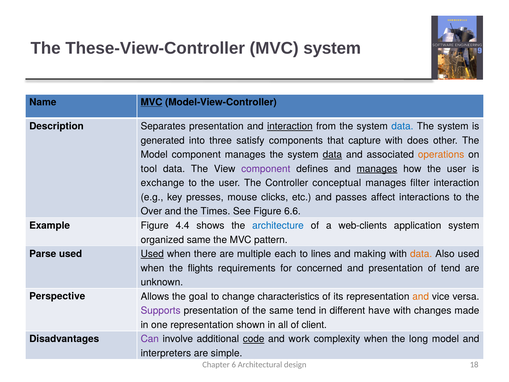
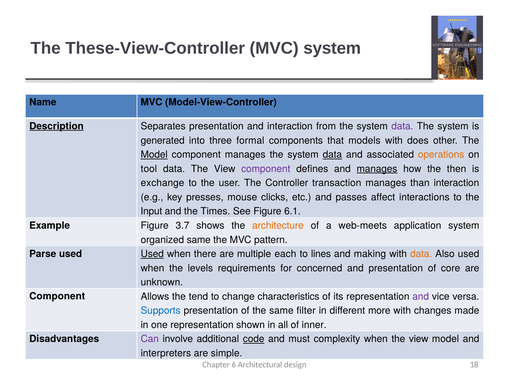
MVC at (152, 102) underline: present -> none
Description underline: none -> present
interaction at (290, 126) underline: present -> none
data at (402, 126) colour: blue -> purple
satisfy: satisfy -> formal
capture: capture -> models
Model at (154, 155) underline: none -> present
how the user: user -> then
conceptual: conceptual -> transaction
filter: filter -> than
Over: Over -> Input
6.6: 6.6 -> 6.1
4.4: 4.4 -> 3.7
architecture colour: blue -> orange
web-clients: web-clients -> web-meets
flights: flights -> levels
of tend: tend -> core
Perspective at (57, 296): Perspective -> Component
goal: goal -> tend
and at (421, 296) colour: orange -> purple
Supports colour: purple -> blue
same tend: tend -> filter
have: have -> more
client: client -> inner
work: work -> must
when the long: long -> view
